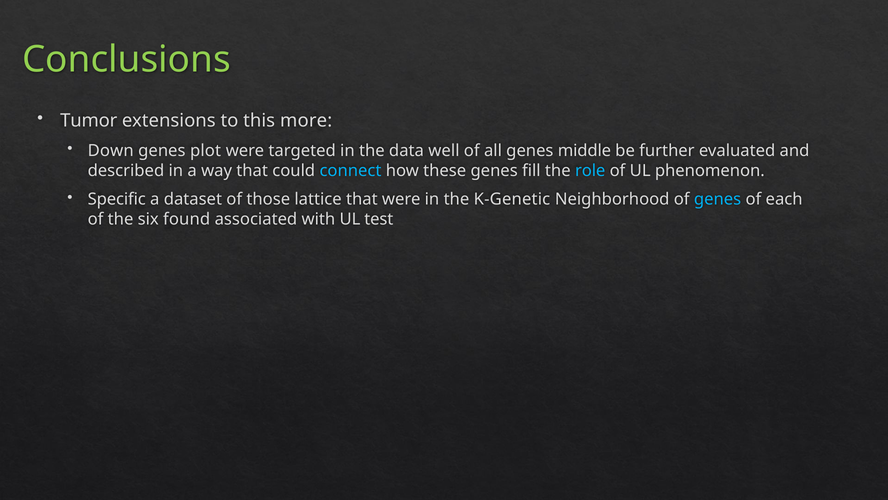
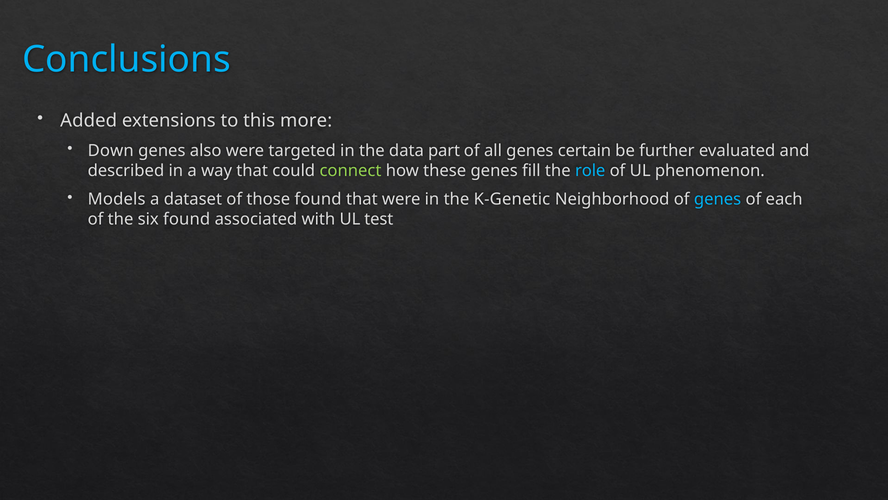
Conclusions colour: light green -> light blue
Tumor: Tumor -> Added
plot: plot -> also
well: well -> part
middle: middle -> certain
connect colour: light blue -> light green
Specific: Specific -> Models
those lattice: lattice -> found
